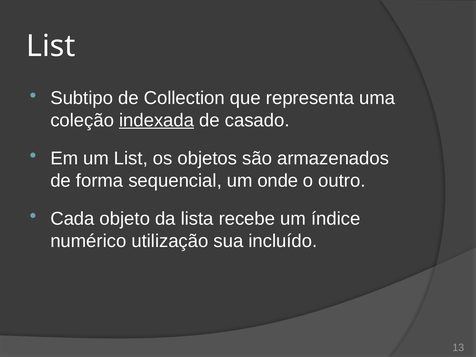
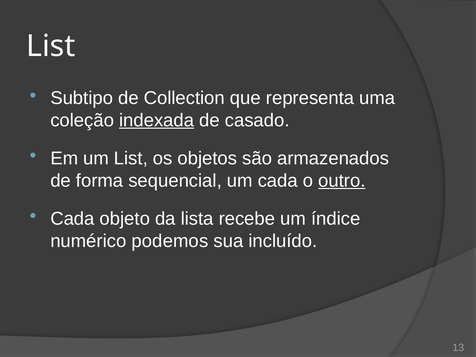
um onde: onde -> cada
outro underline: none -> present
utilização: utilização -> podemos
